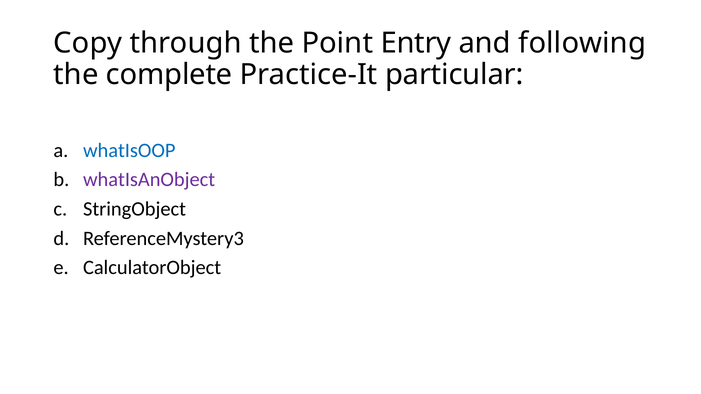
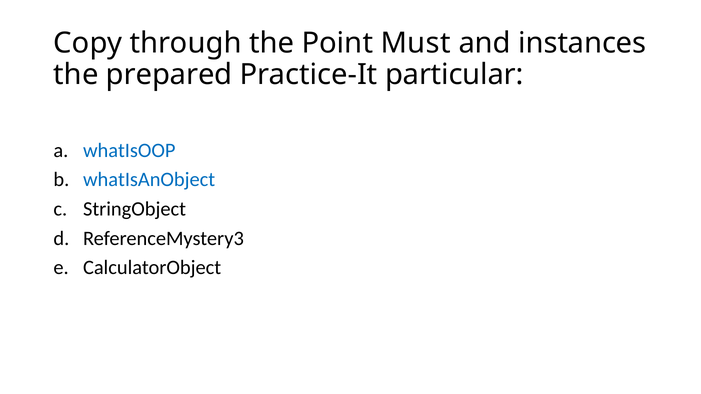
Entry: Entry -> Must
following: following -> instances
complete: complete -> prepared
whatIsAnObject colour: purple -> blue
